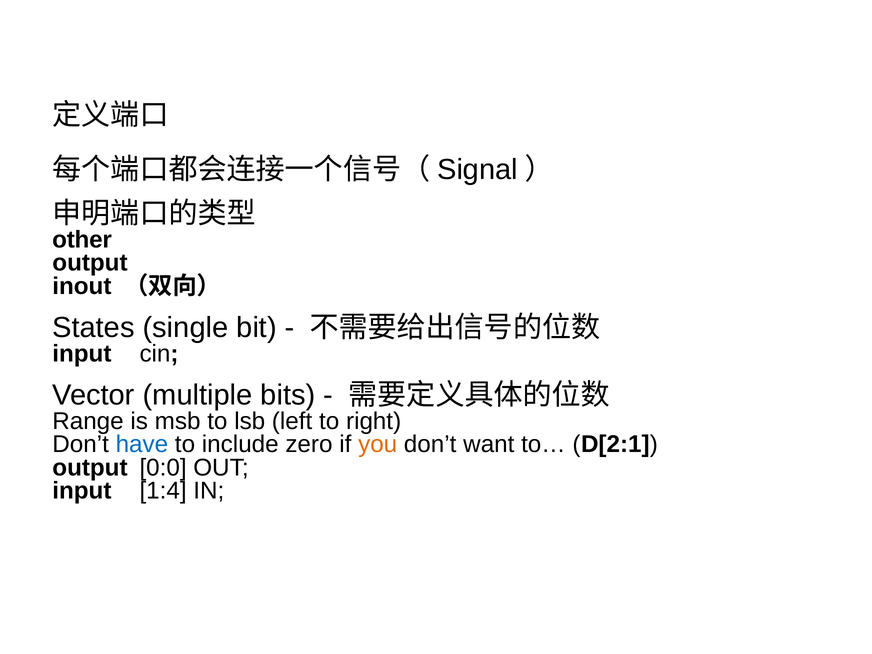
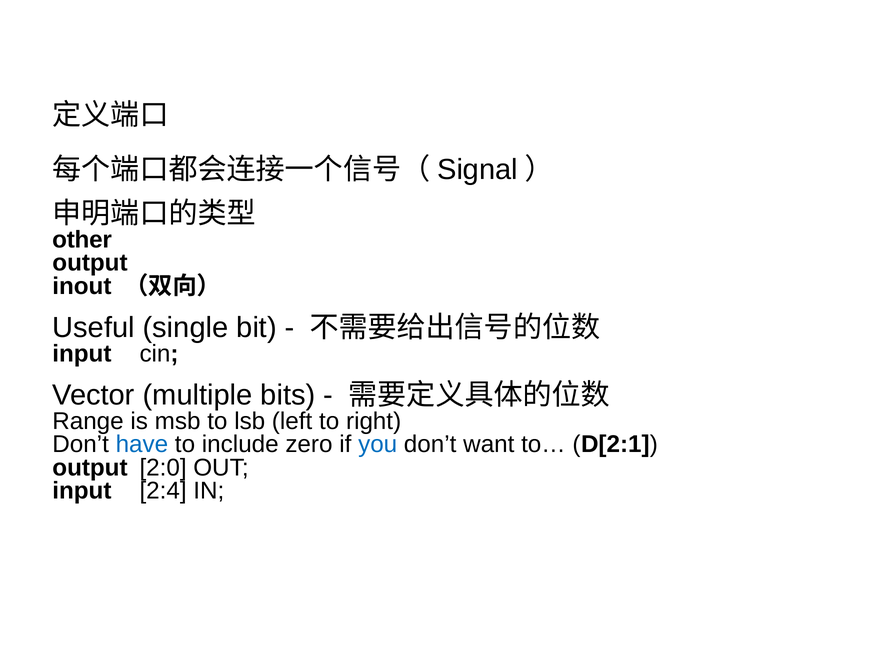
States: States -> Useful
you colour: orange -> blue
0:0: 0:0 -> 2:0
1:4: 1:4 -> 2:4
